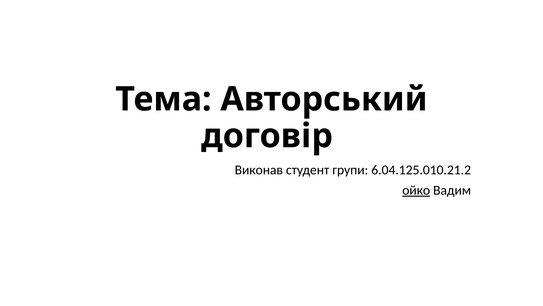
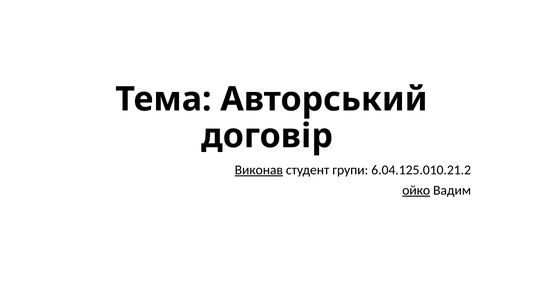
Виконав underline: none -> present
